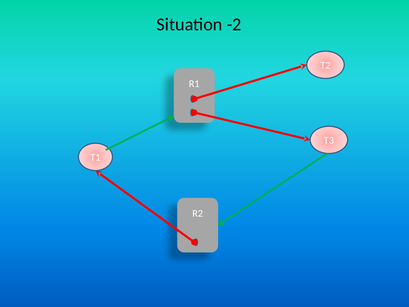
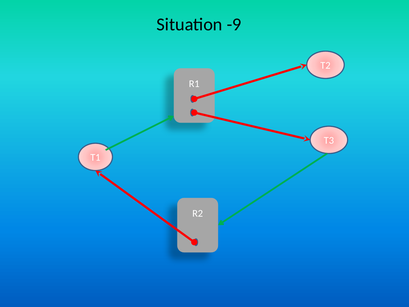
-2: -2 -> -9
